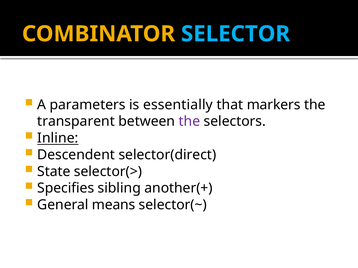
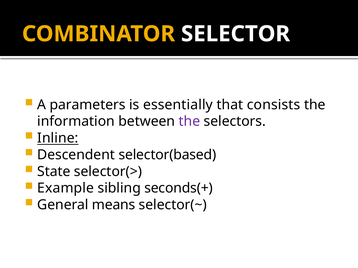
SELECTOR colour: light blue -> white
markers: markers -> consists
transparent: transparent -> information
selector(direct: selector(direct -> selector(based
Specifies: Specifies -> Example
another(+: another(+ -> seconds(+
